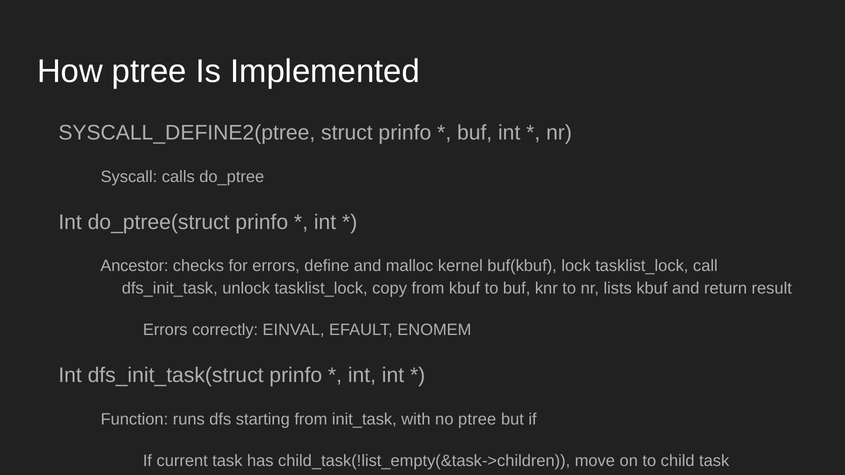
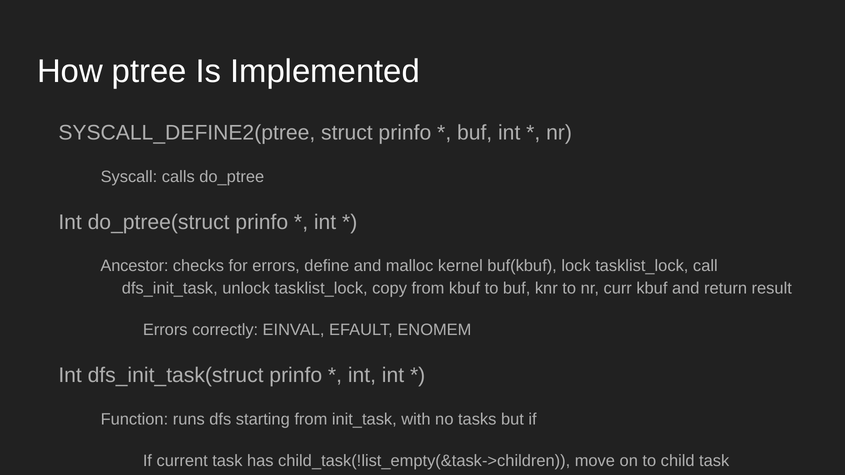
nr lists: lists -> curr
no ptree: ptree -> tasks
